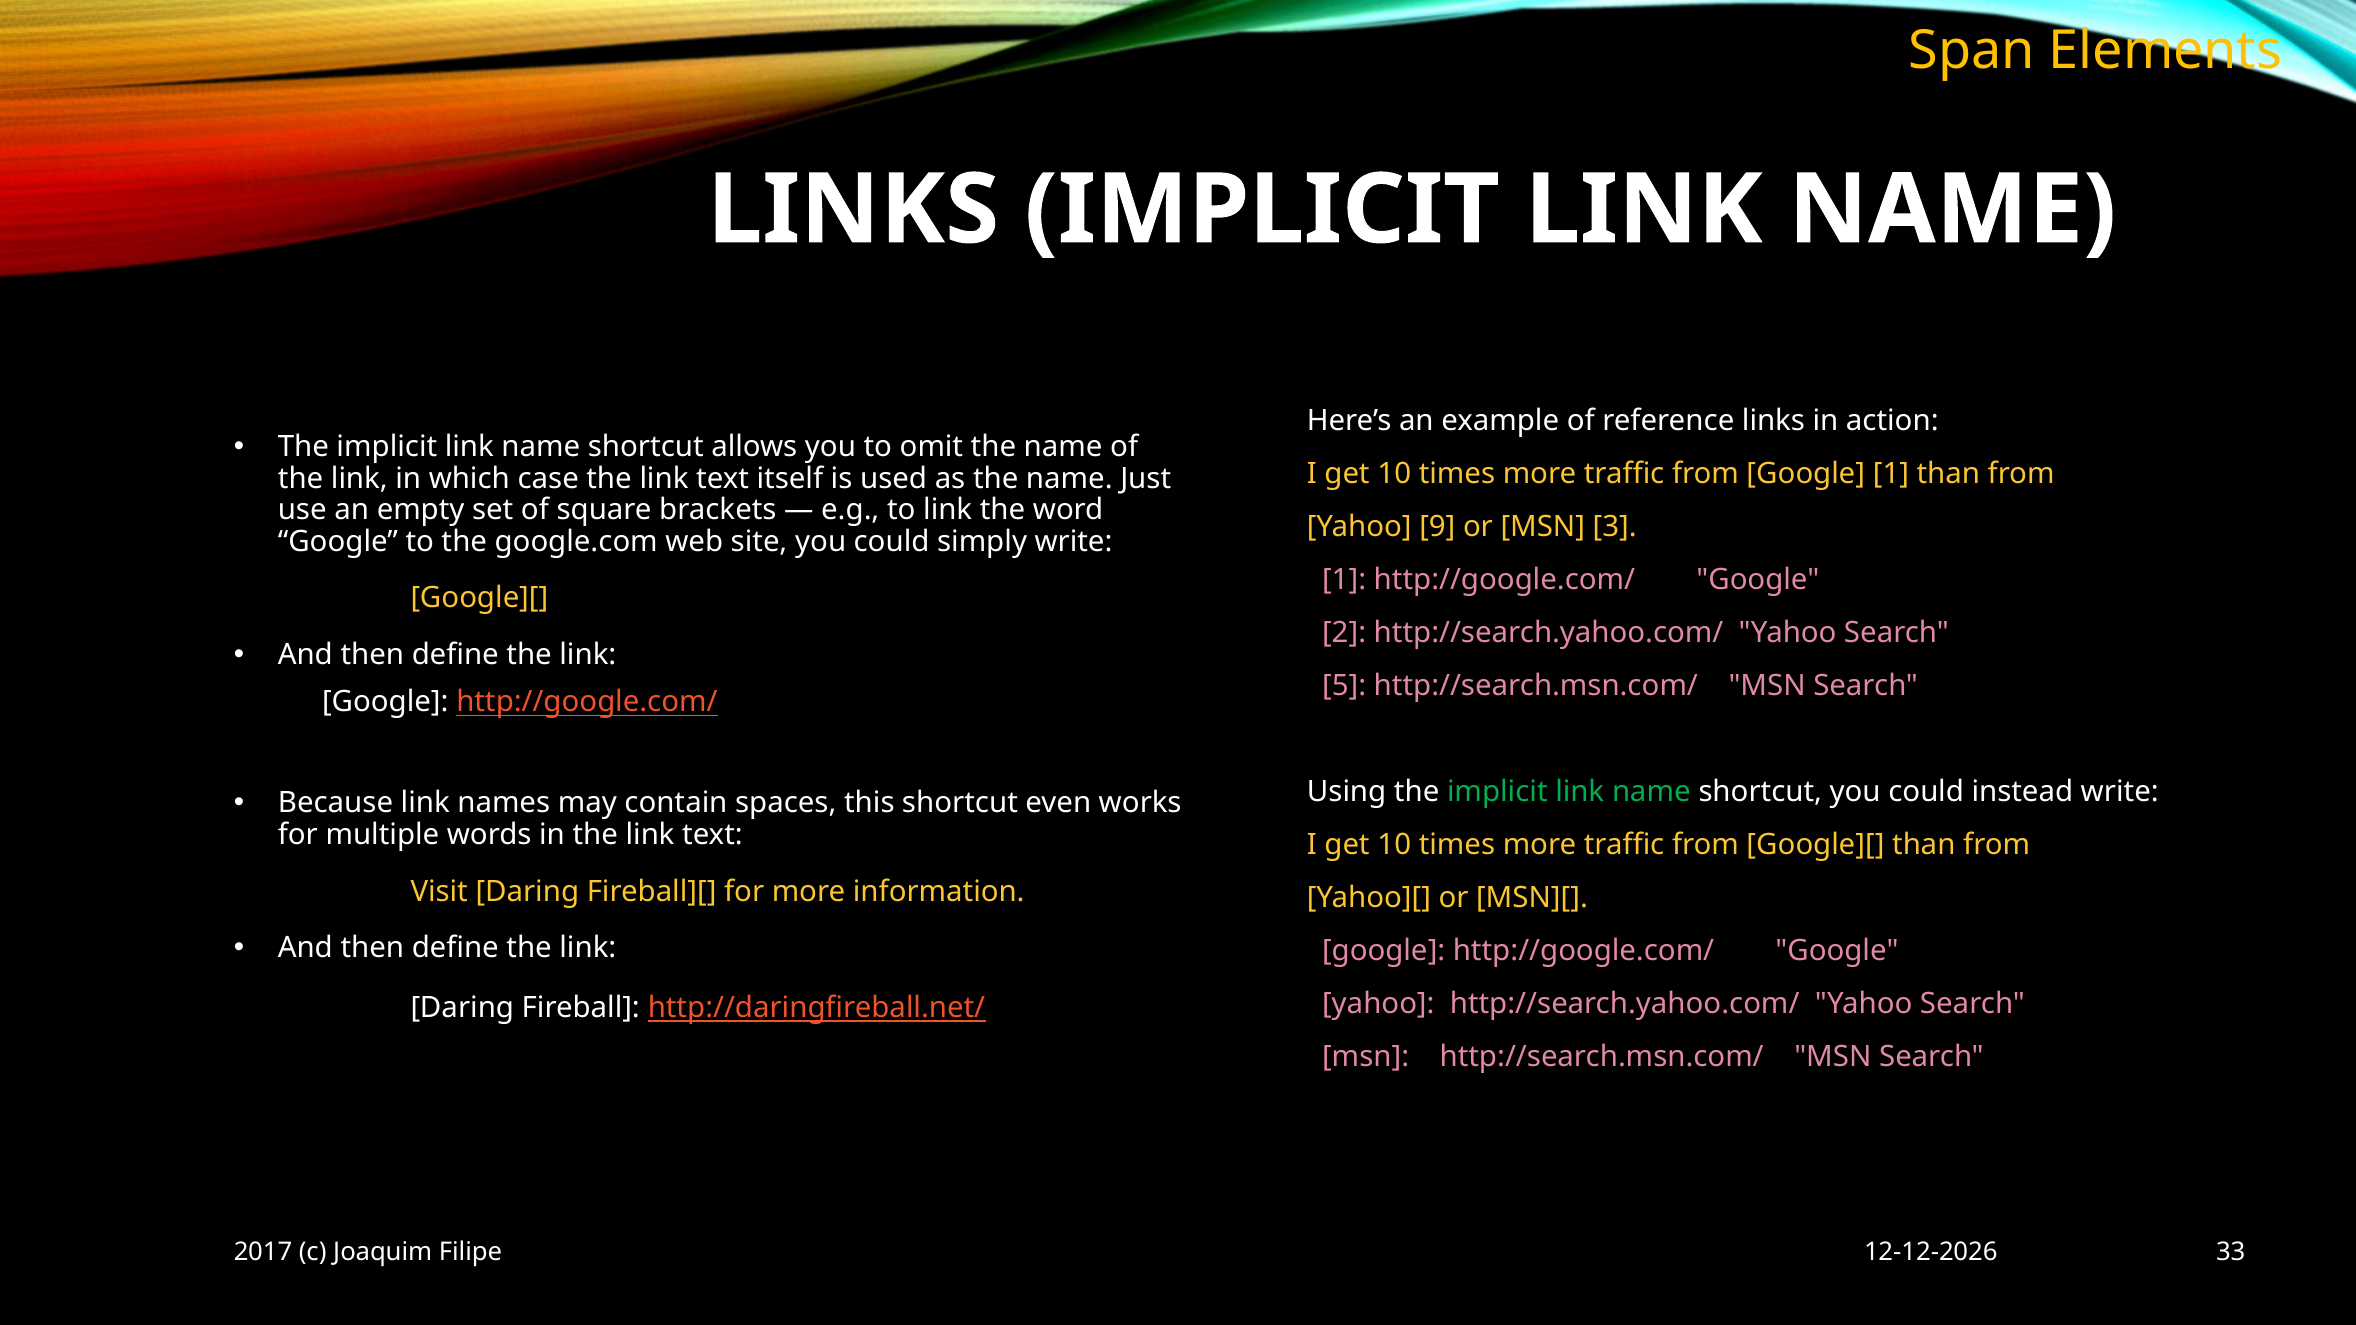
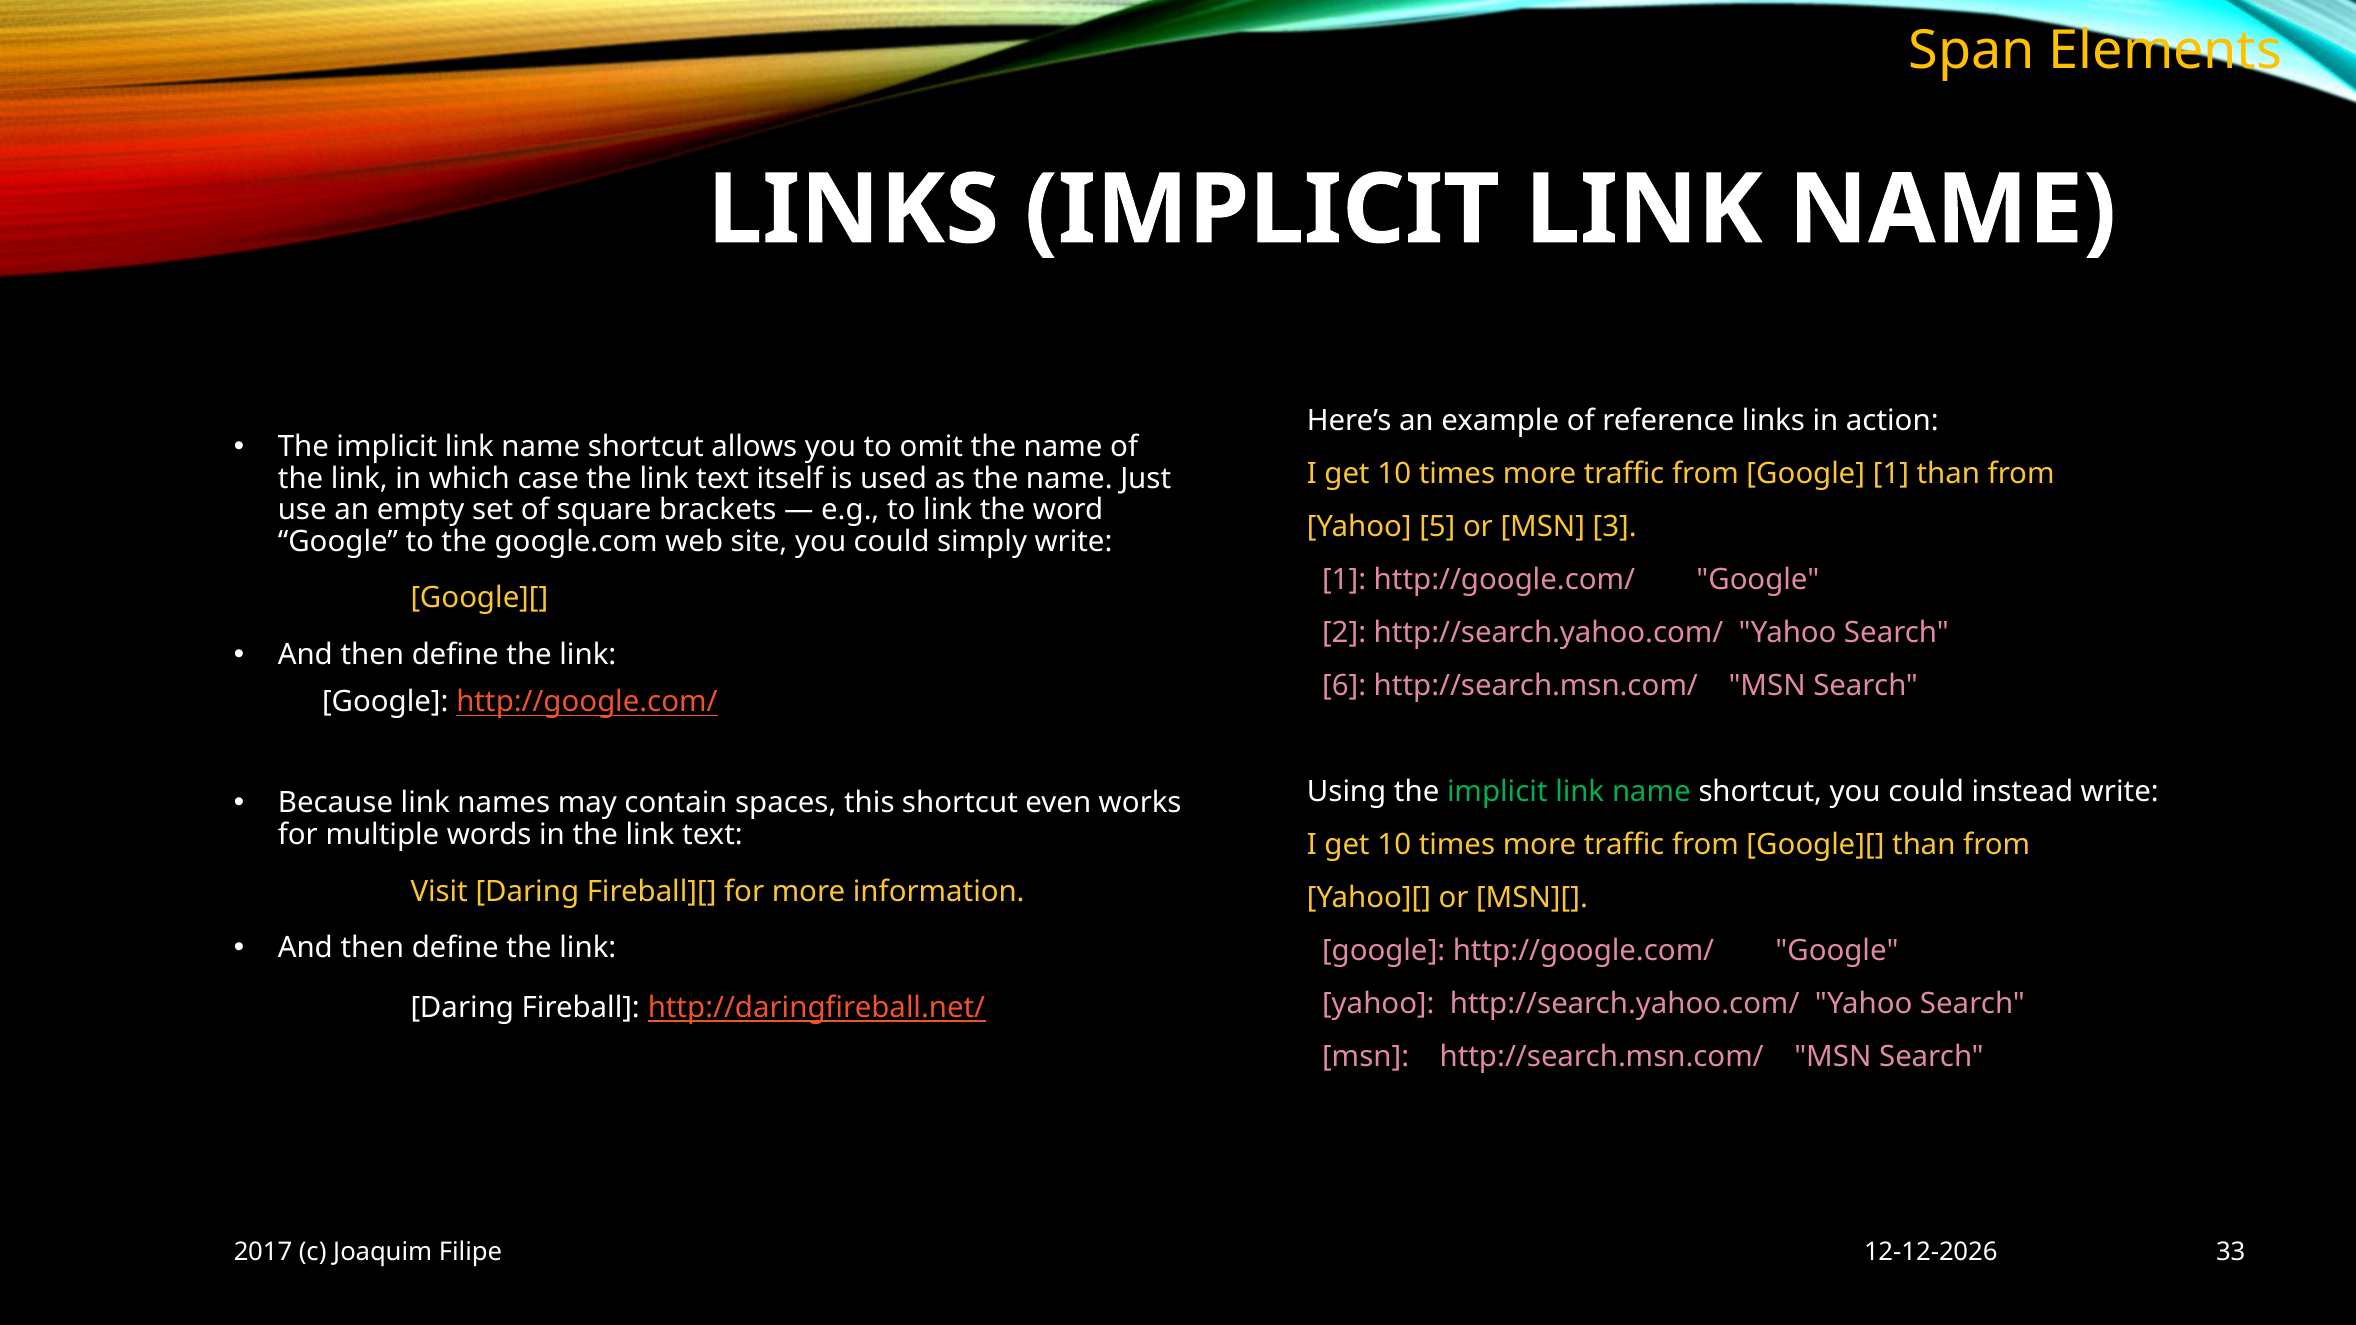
9: 9 -> 5
5: 5 -> 6
